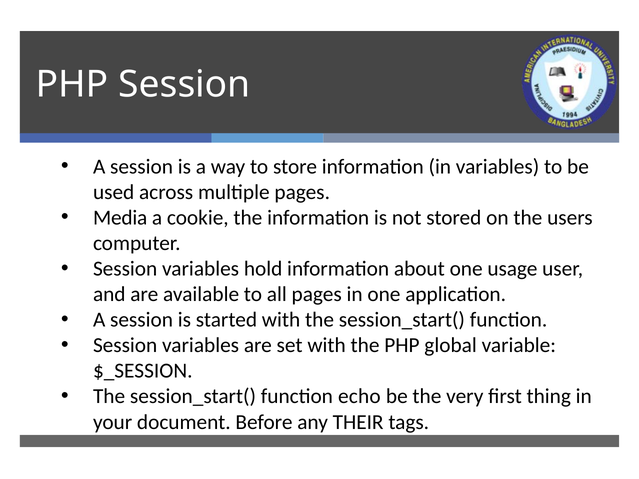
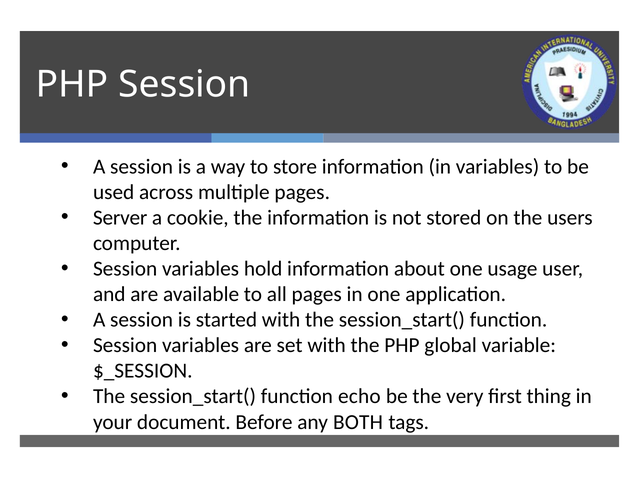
Media: Media -> Server
THEIR: THEIR -> BOTH
